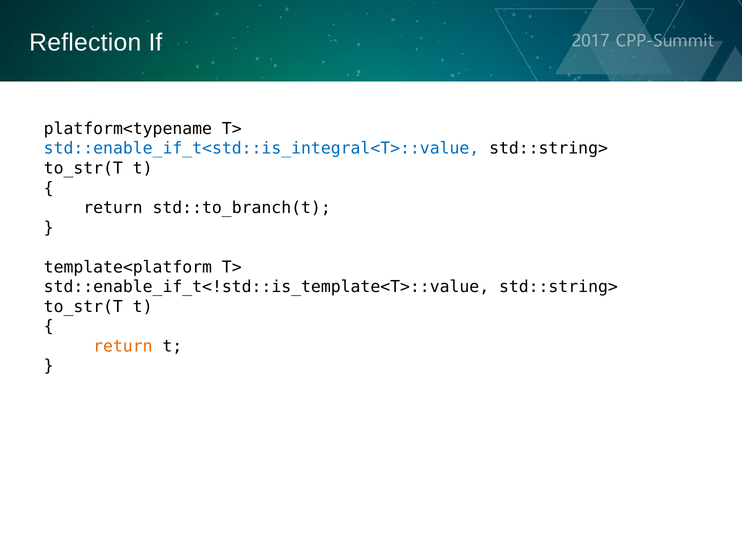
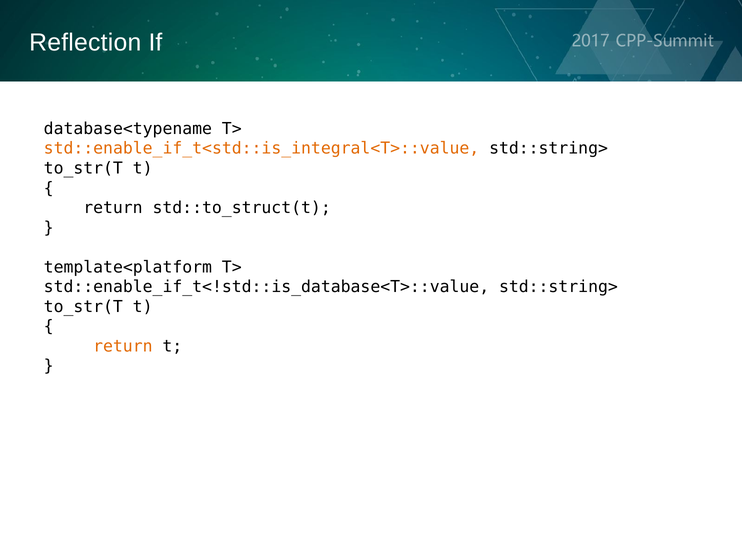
platform<typename: platform<typename -> database<typename
std::enable_if_t<std::is_integral<T>::value colour: blue -> orange
std::to_branch(t: std::to_branch(t -> std::to_struct(t
std::enable_if_t<!std::is_template<T>::value: std::enable_if_t<!std::is_template<T>::value -> std::enable_if_t<!std::is_database<T>::value
